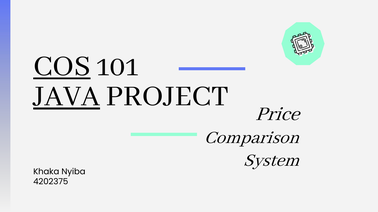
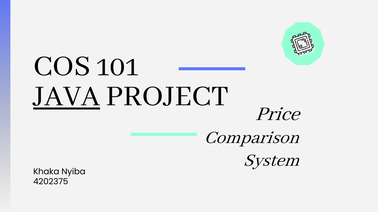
COS underline: present -> none
